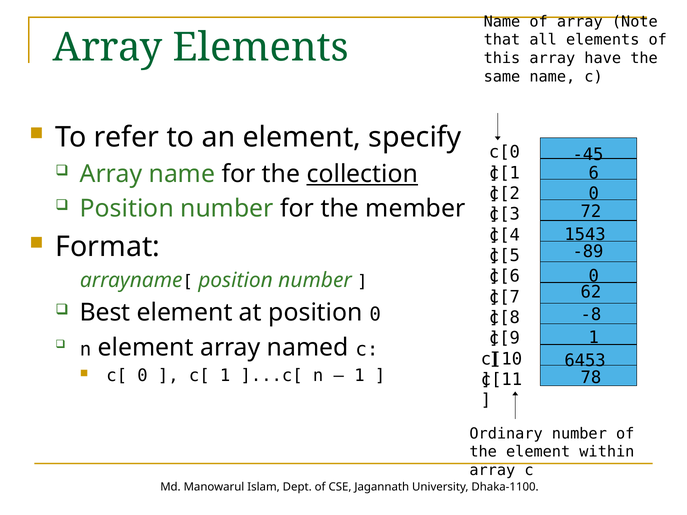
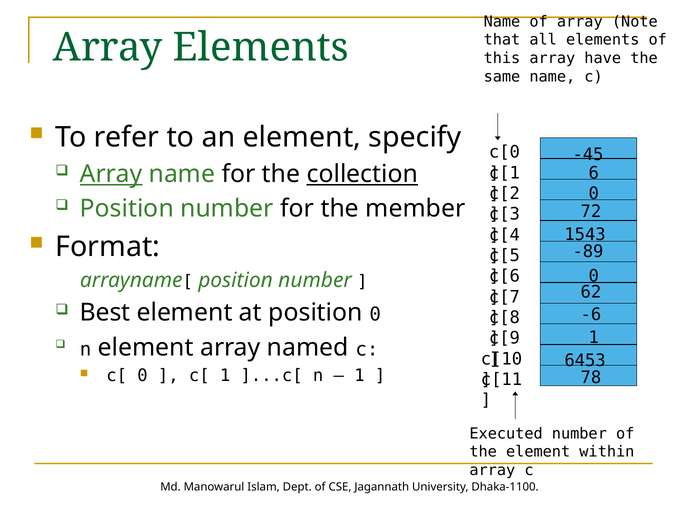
Array at (111, 174) underline: none -> present
-8: -8 -> -6
Ordinary: Ordinary -> Executed
